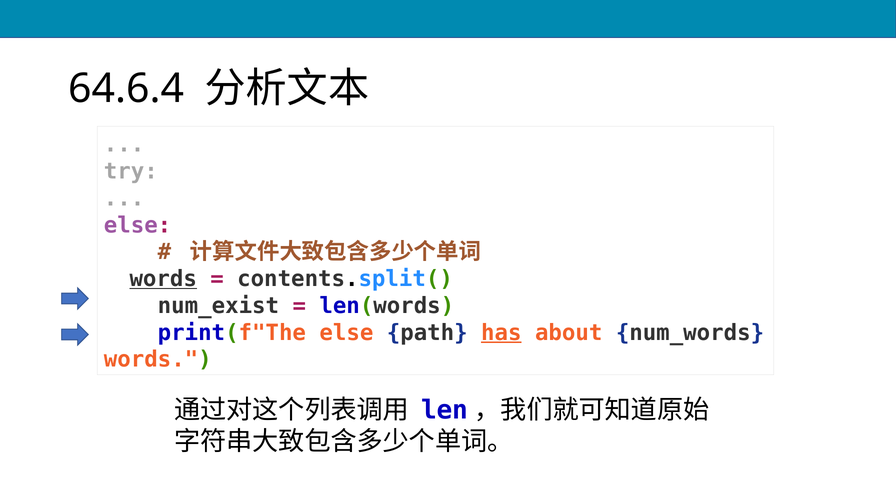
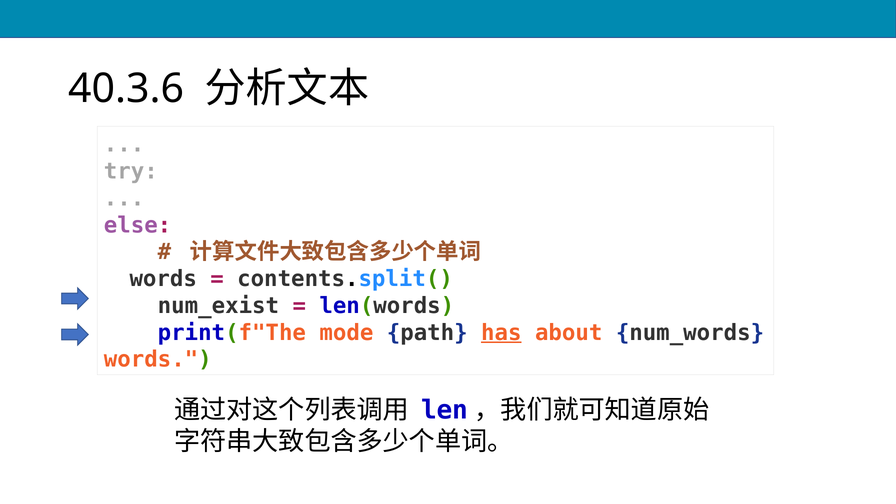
64.6.4: 64.6.4 -> 40.3.6
words at (163, 279) underline: present -> none
print(f"The else: else -> mode
